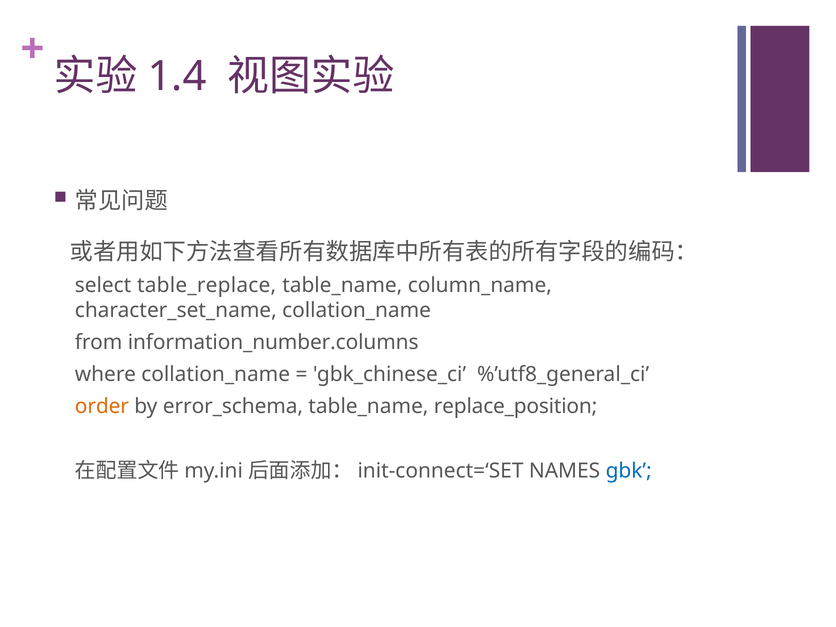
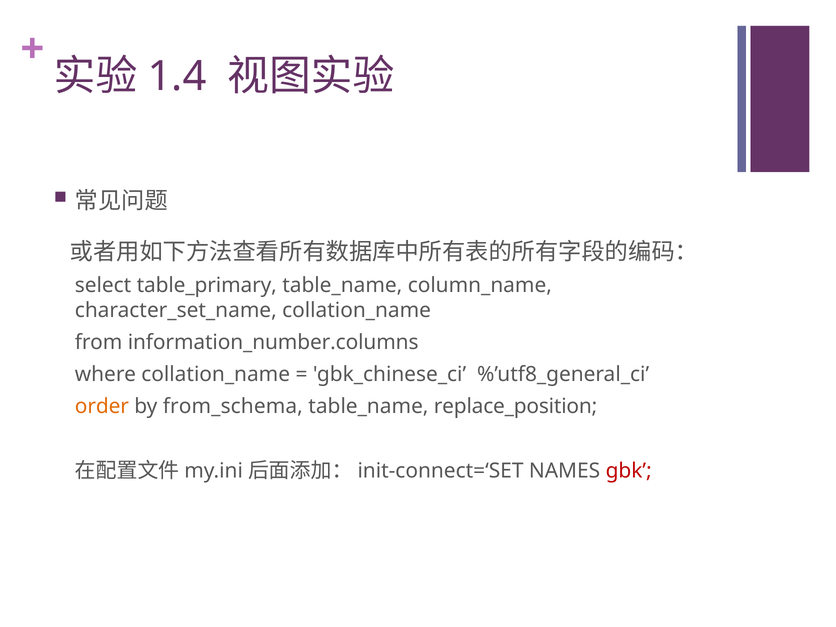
table_replace: table_replace -> table_primary
error_schema: error_schema -> from_schema
gbk colour: blue -> red
